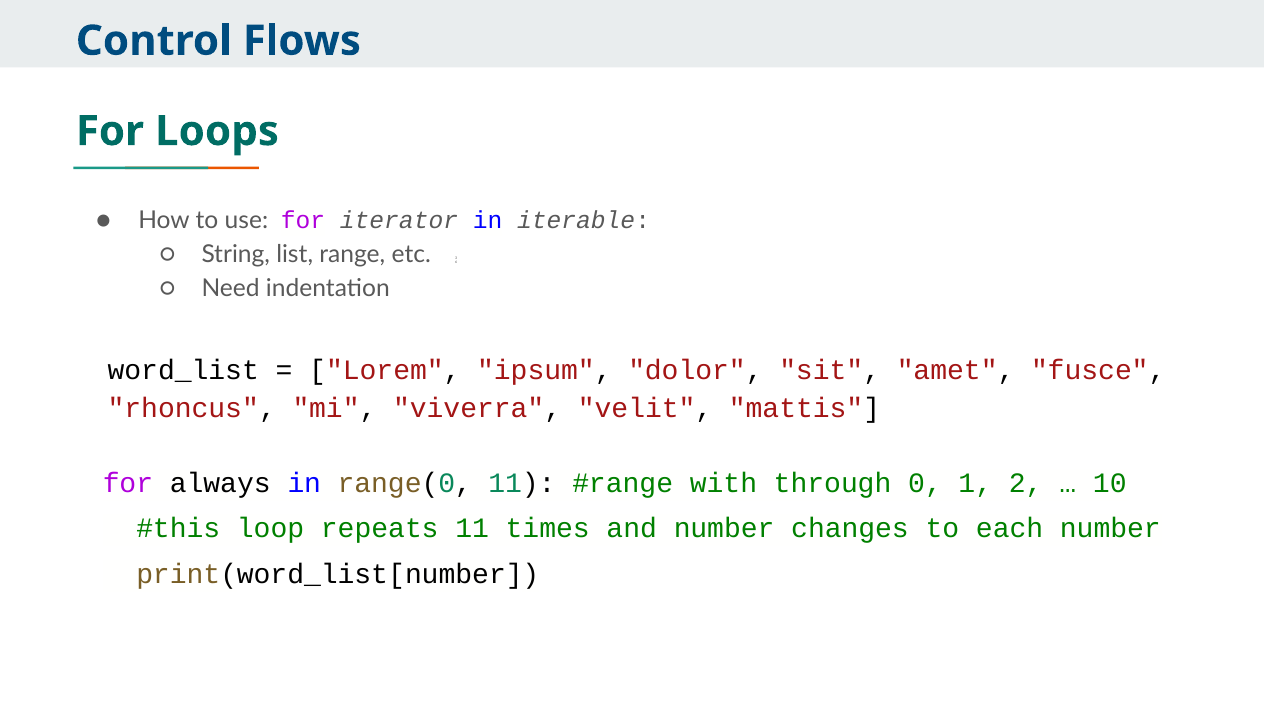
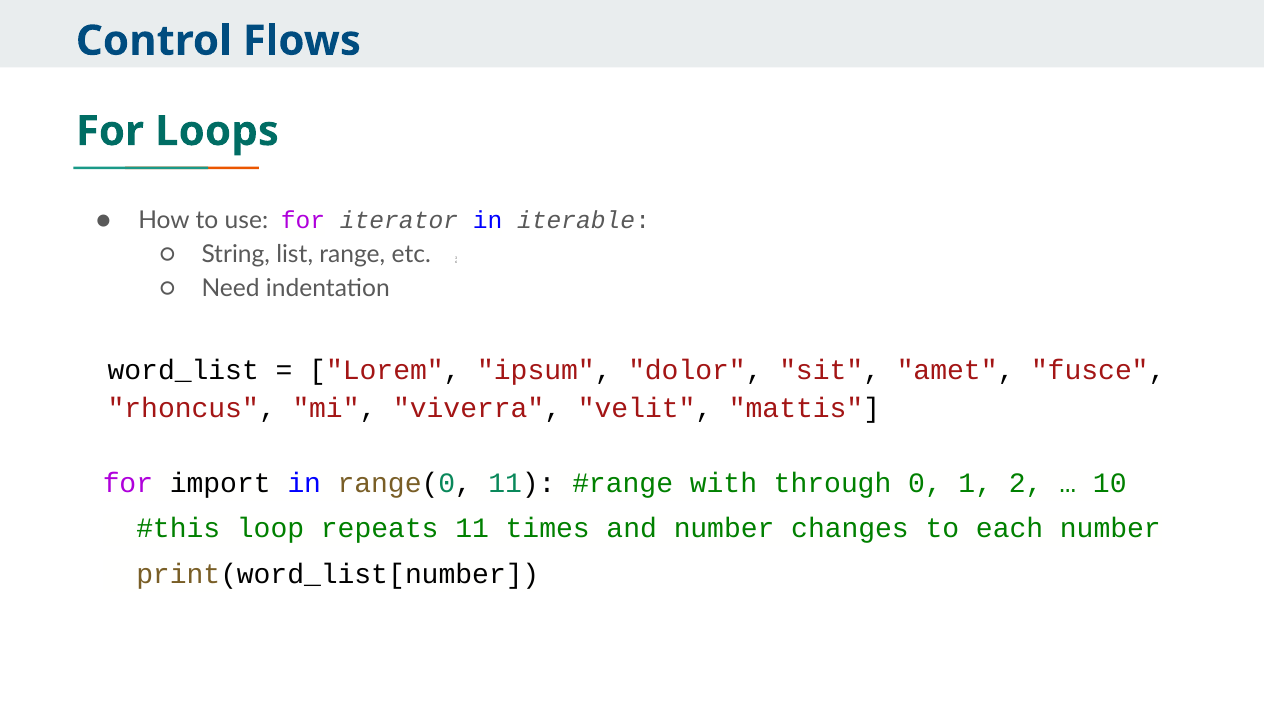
always: always -> import
